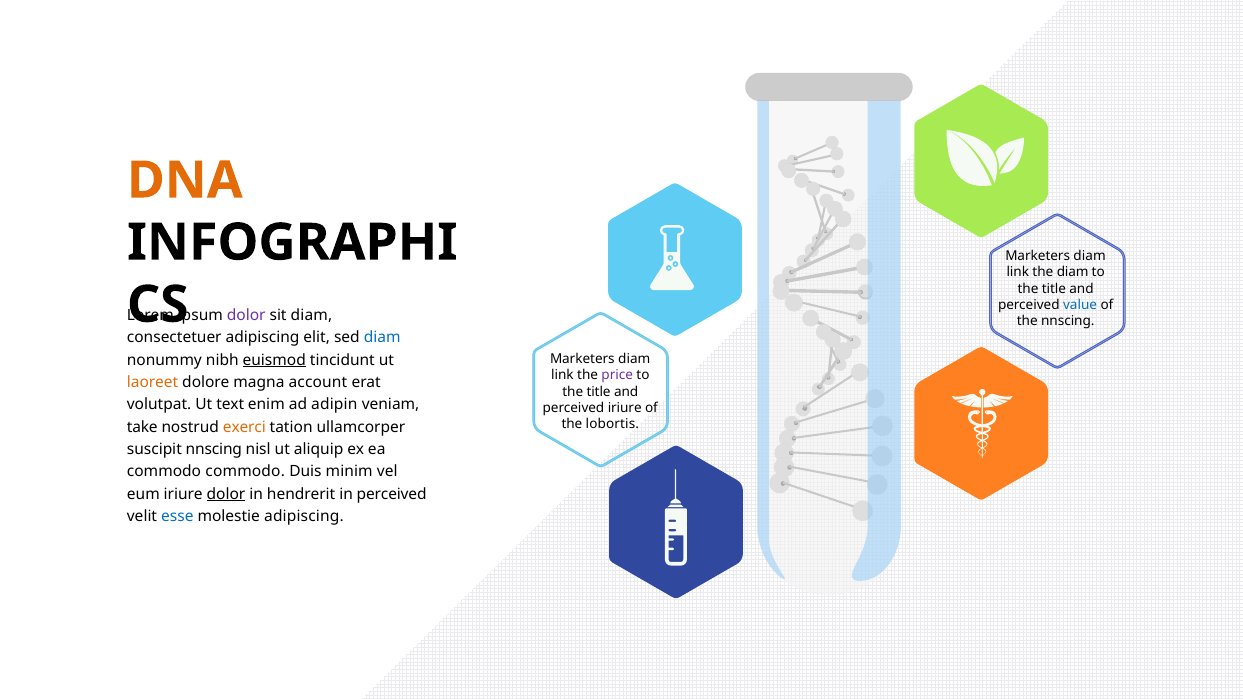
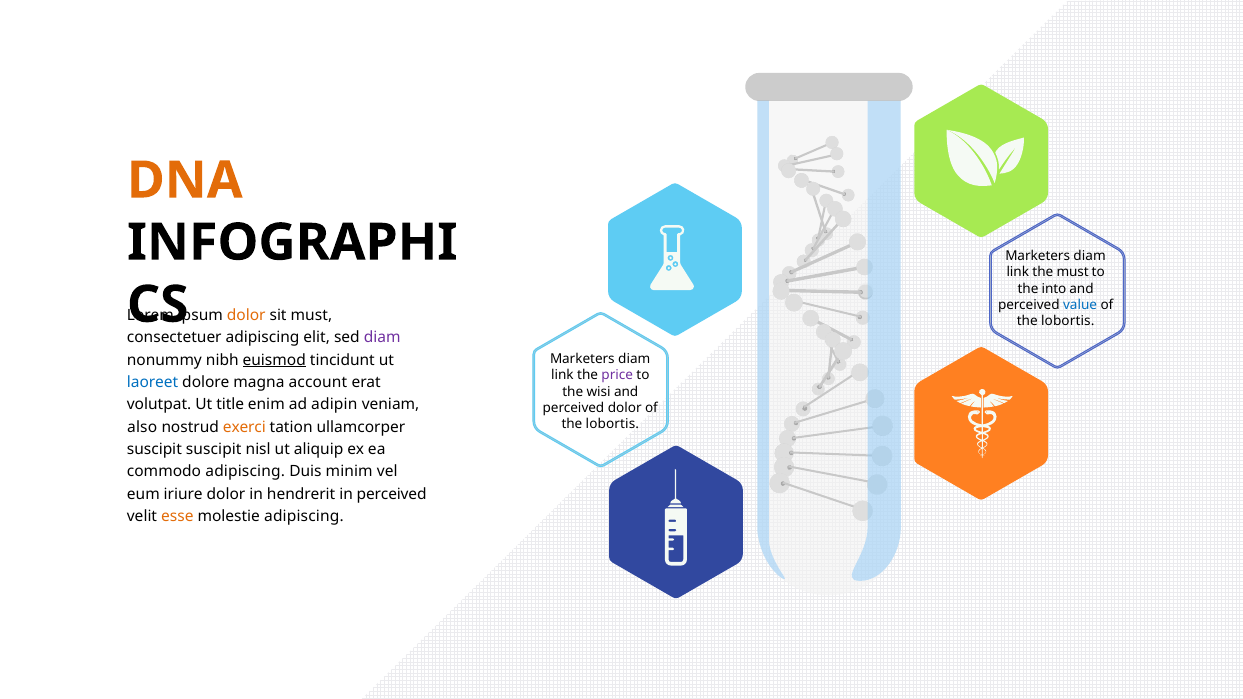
the diam: diam -> must
title at (1054, 289): title -> into
dolor at (246, 315) colour: purple -> orange
sit diam: diam -> must
nnscing at (1068, 321): nnscing -> lobortis
diam at (382, 338) colour: blue -> purple
laoreet colour: orange -> blue
title at (599, 392): title -> wisi
text: text -> title
perceived iriure: iriure -> dolor
take: take -> also
suscipit nnscing: nnscing -> suscipit
commodo commodo: commodo -> adipiscing
dolor at (226, 494) underline: present -> none
esse colour: blue -> orange
